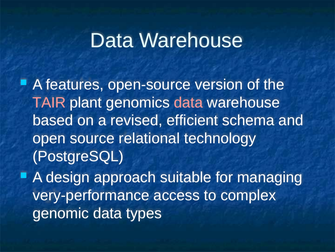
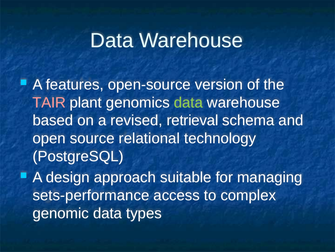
data at (188, 102) colour: pink -> light green
efficient: efficient -> retrieval
very-performance: very-performance -> sets-performance
